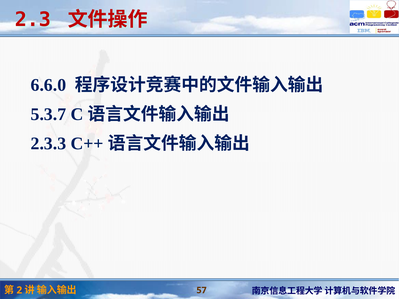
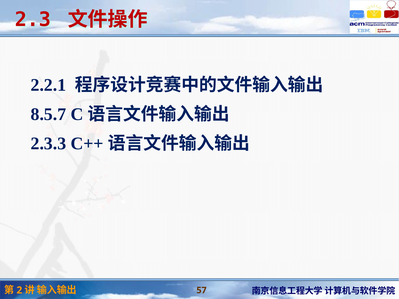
6.6.0: 6.6.0 -> 2.2.1
5.3.7: 5.3.7 -> 8.5.7
